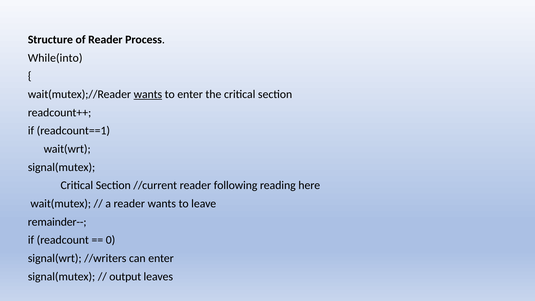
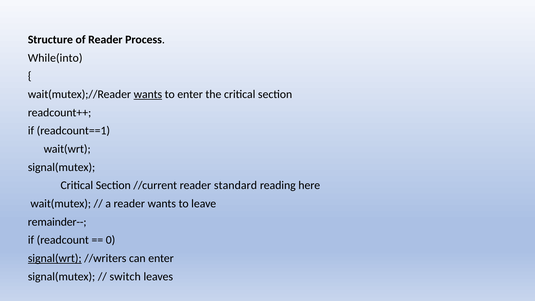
following: following -> standard
signal(wrt underline: none -> present
output: output -> switch
